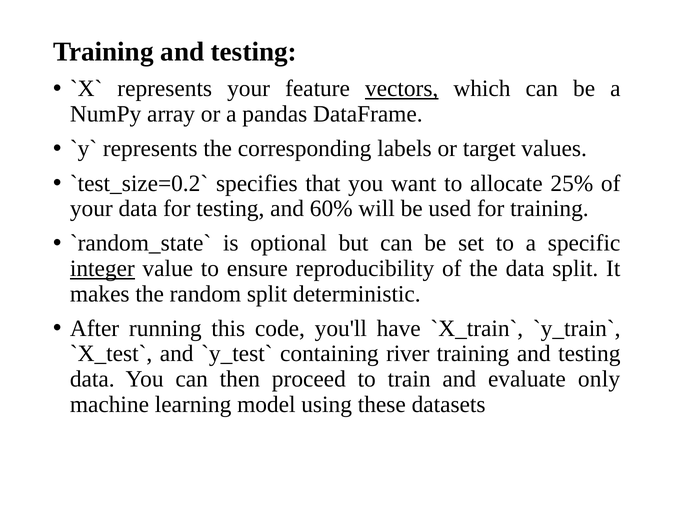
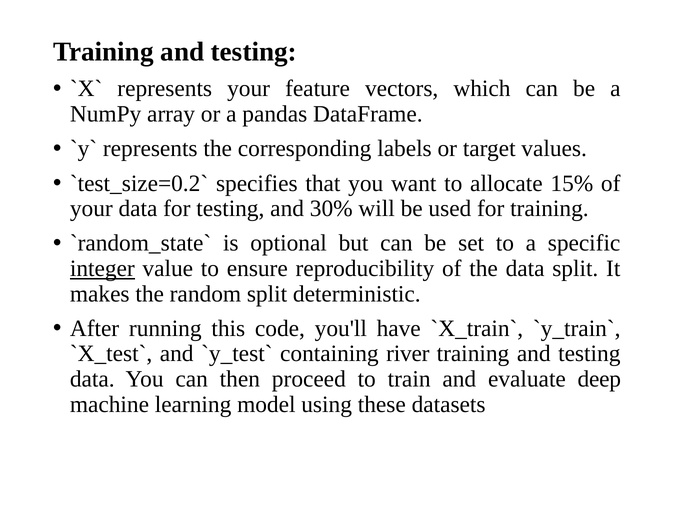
vectors underline: present -> none
25%: 25% -> 15%
60%: 60% -> 30%
only: only -> deep
